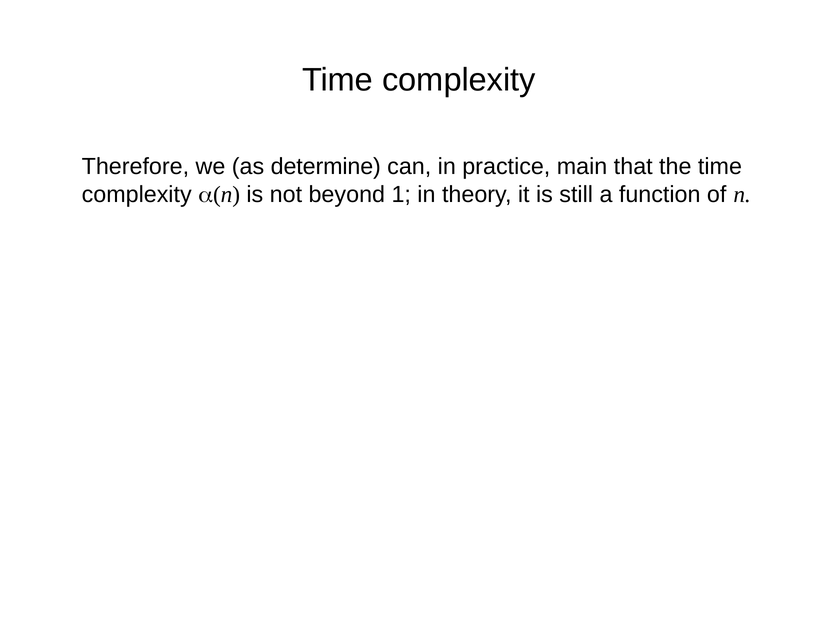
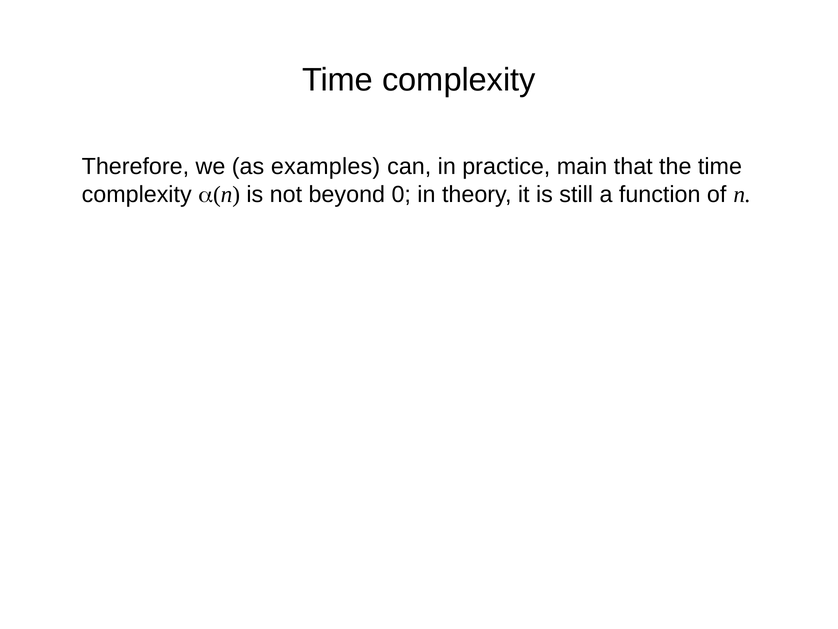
determine: determine -> examples
1: 1 -> 0
